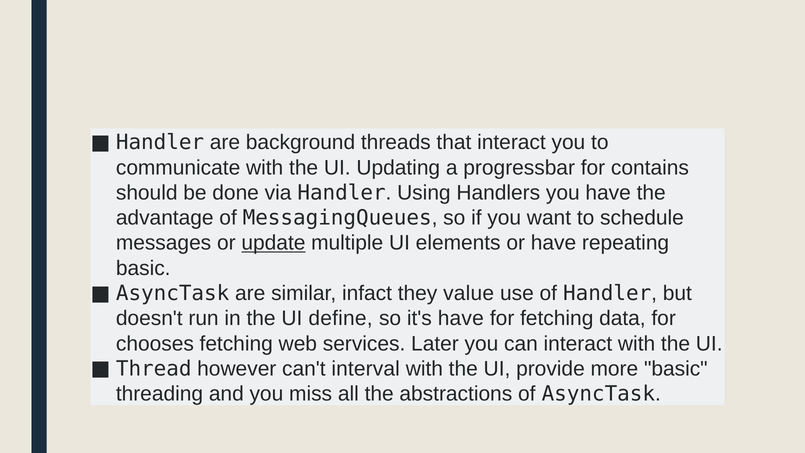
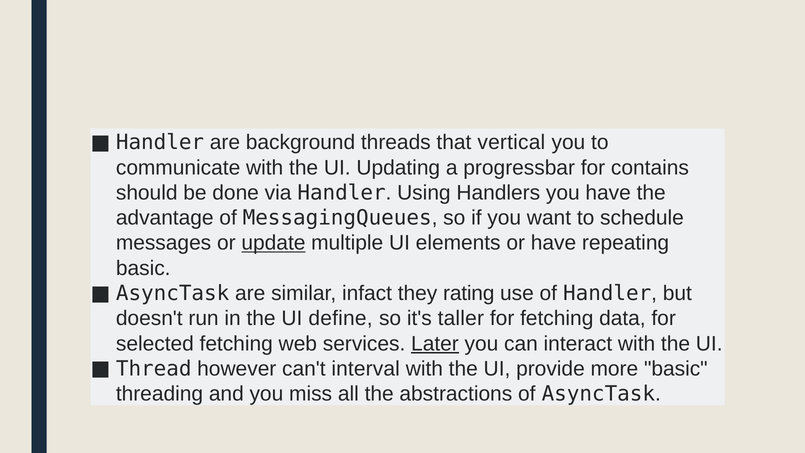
that interact: interact -> vertical
value: value -> rating
it's have: have -> taller
chooses: chooses -> selected
Later underline: none -> present
